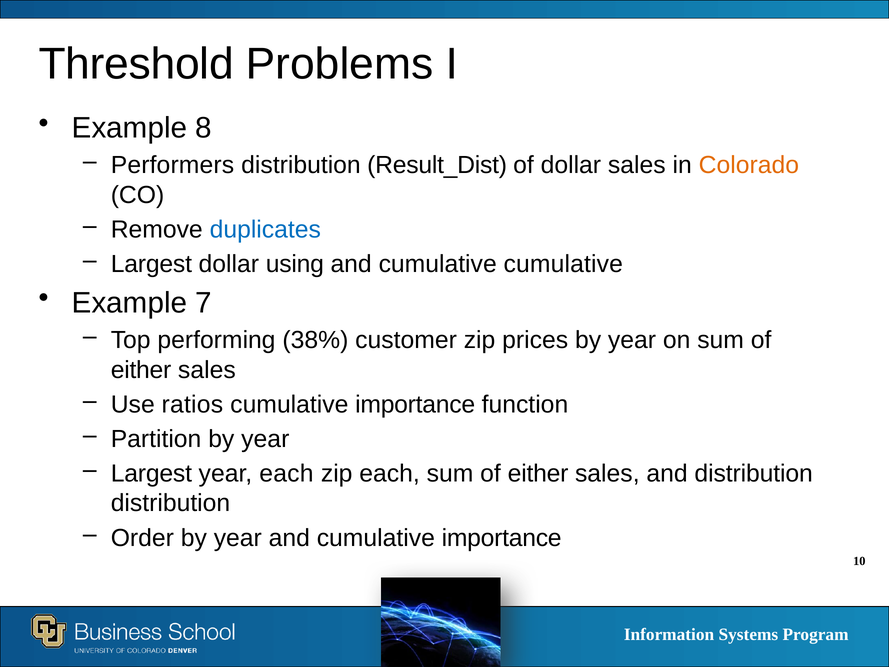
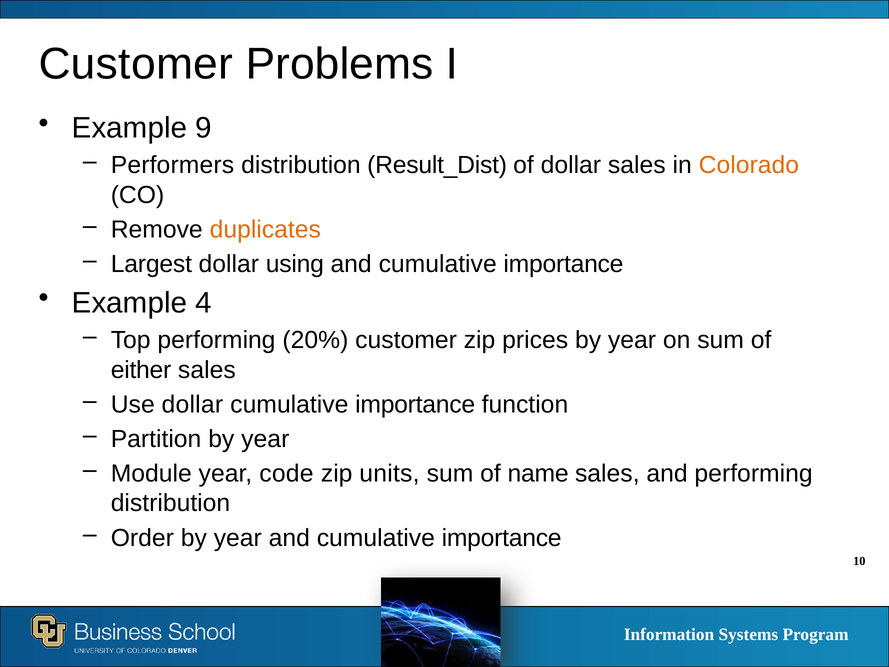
Threshold at (136, 64): Threshold -> Customer
8: 8 -> 9
duplicates colour: blue -> orange
cumulative at (563, 264): cumulative -> importance
7: 7 -> 4
38%: 38% -> 20%
Use ratios: ratios -> dollar
Largest at (151, 473): Largest -> Module
year each: each -> code
zip each: each -> units
either at (538, 473): either -> name
and distribution: distribution -> performing
